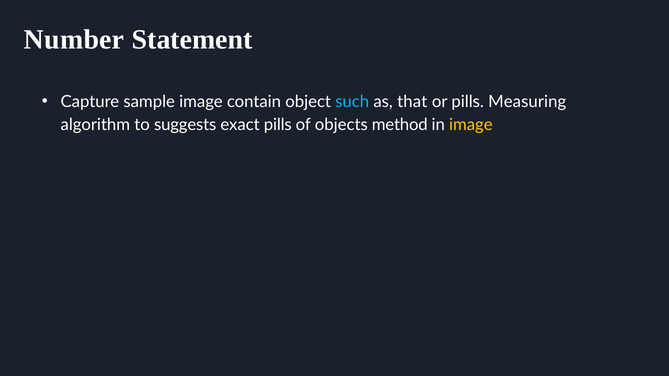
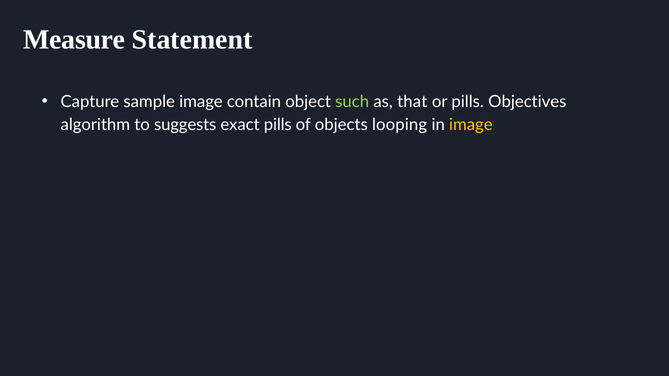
Number: Number -> Measure
such colour: light blue -> light green
Measuring: Measuring -> Objectives
method: method -> looping
